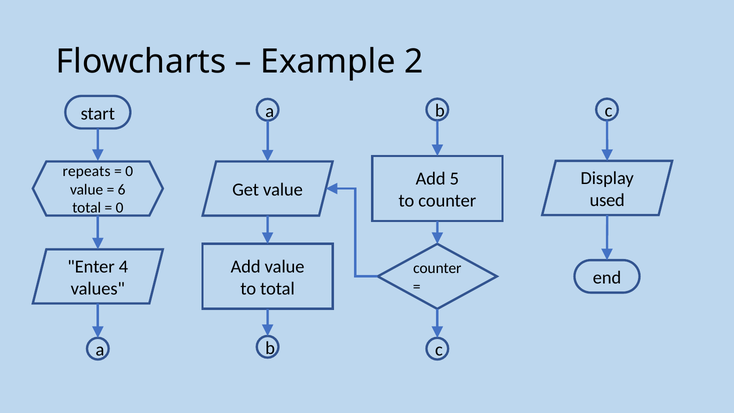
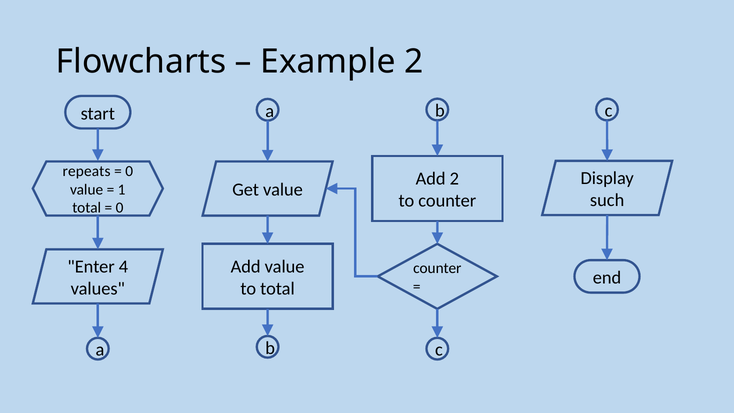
Add 5: 5 -> 2
6: 6 -> 1
used: used -> such
